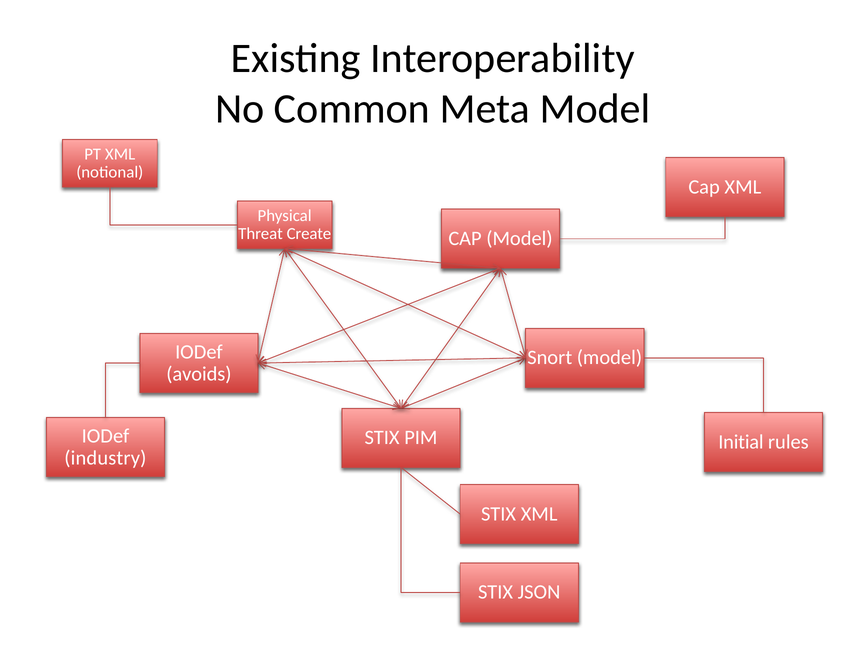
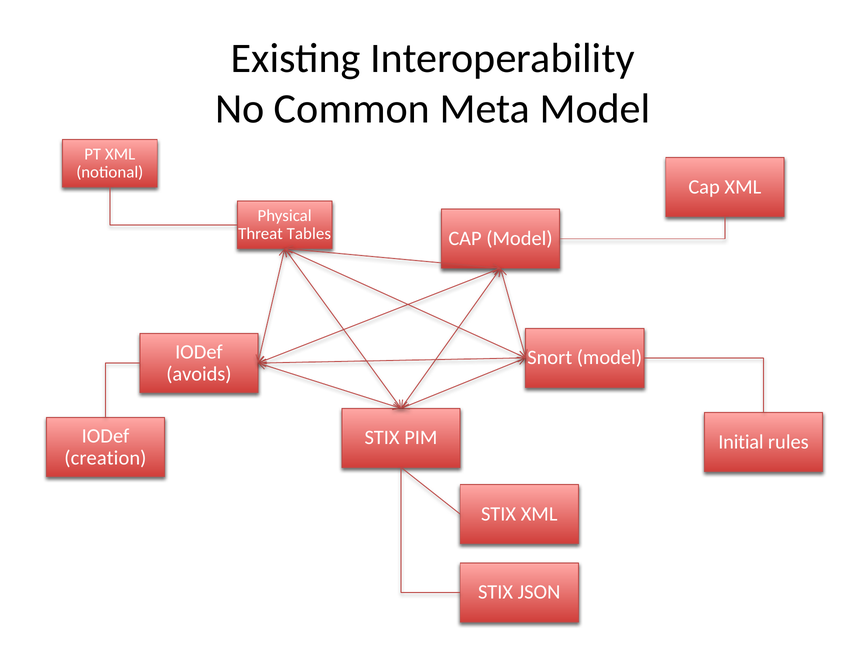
Create: Create -> Tables
industry: industry -> creation
